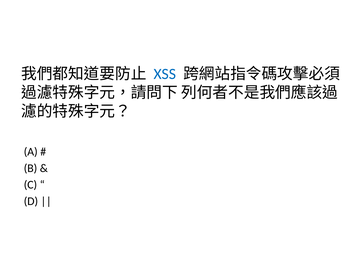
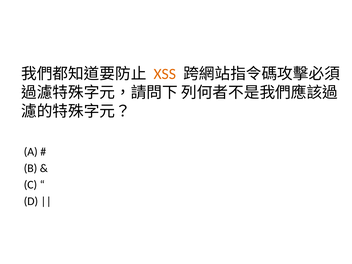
XSS colour: blue -> orange
